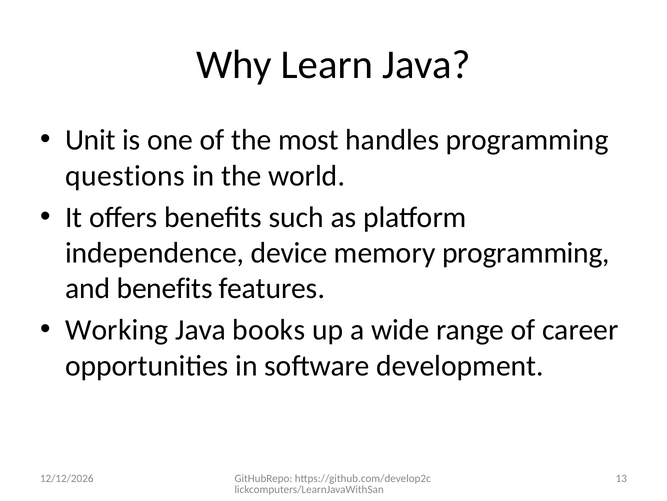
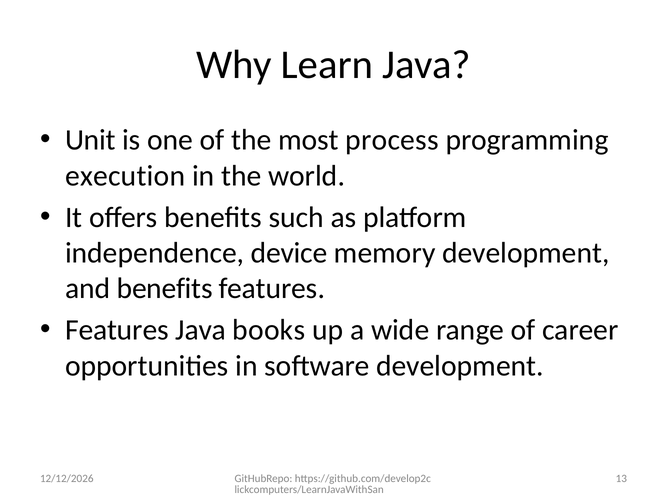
handles: handles -> process
questions: questions -> execution
memory programming: programming -> development
Working at (117, 330): Working -> Features
